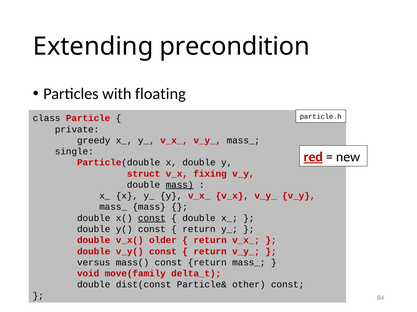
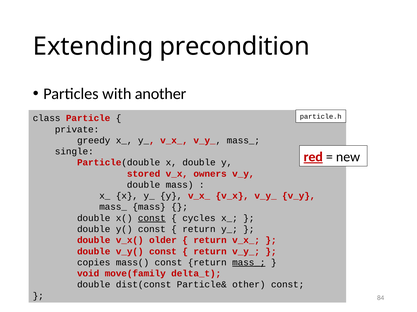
floating: floating -> another
struct: struct -> stored
fixing: fixing -> owners
mass at (180, 185) underline: present -> none
double at (199, 219): double -> cycles
versus: versus -> copies
mass_ at (249, 263) underline: none -> present
